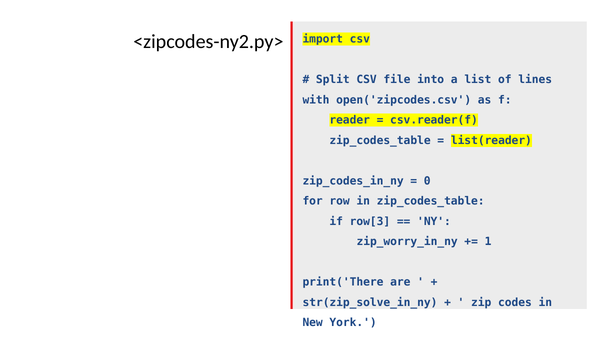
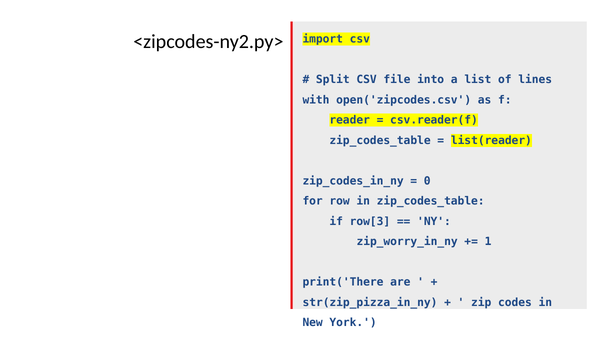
str(zip_solve_in_ny: str(zip_solve_in_ny -> str(zip_pizza_in_ny
